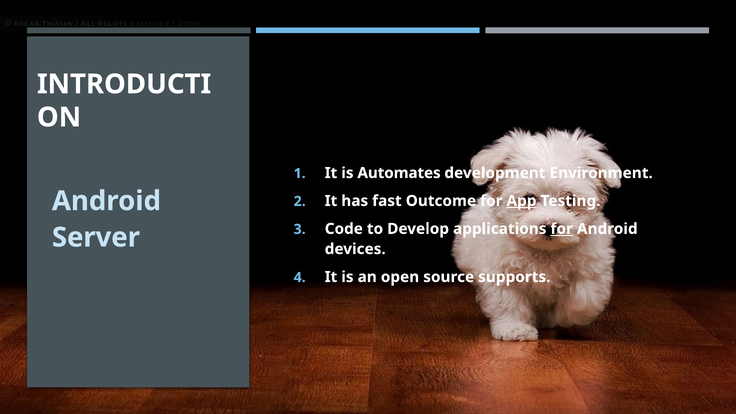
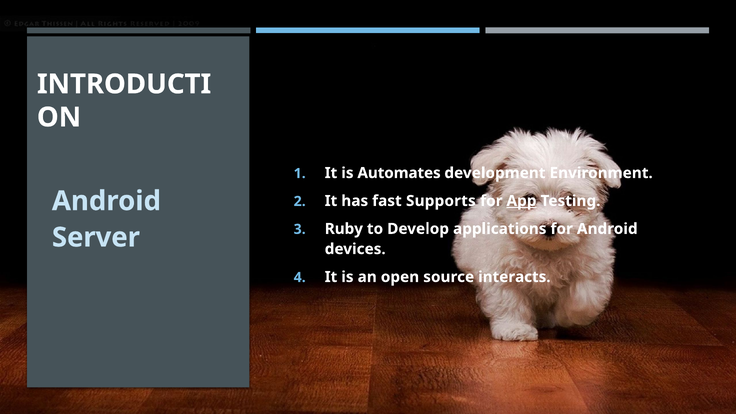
Outcome: Outcome -> Supports
Code: Code -> Ruby
for at (562, 229) underline: present -> none
supports: supports -> interacts
